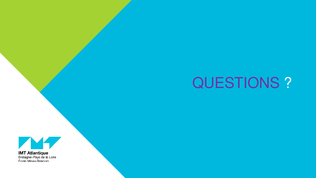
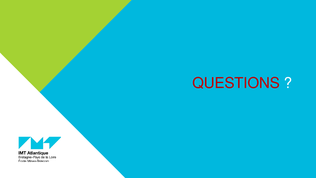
QUESTIONS colour: purple -> red
